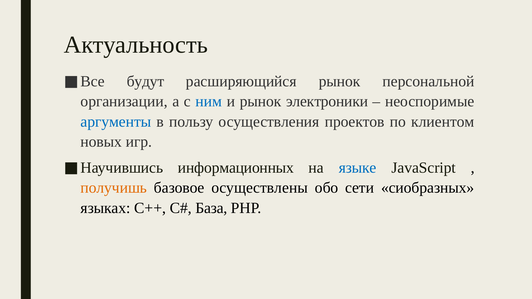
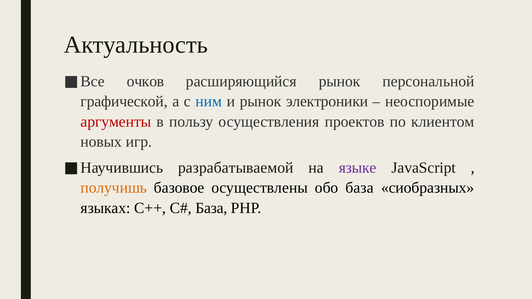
будут: будут -> очков
организации: организации -> графической
аргументы colour: blue -> red
информационных: информационных -> разрабатываемой
языке colour: blue -> purple
обо сети: сети -> база
